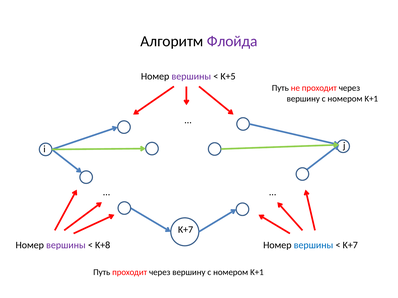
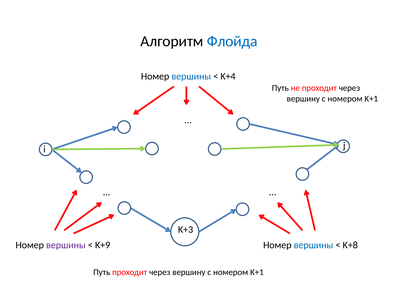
Флойда colour: purple -> blue
вершины at (191, 76) colour: purple -> blue
K+5: K+5 -> K+4
K+7 at (186, 230): K+7 -> K+3
K+8: K+8 -> K+9
K+7 at (350, 246): K+7 -> K+8
